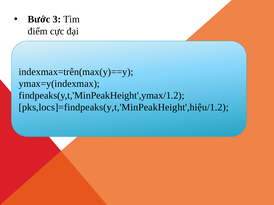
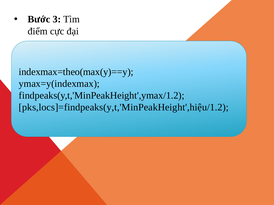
indexmax=trên(max(y)==y: indexmax=trên(max(y)==y -> indexmax=theo(max(y)==y
